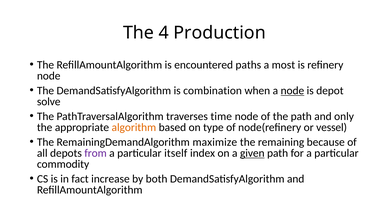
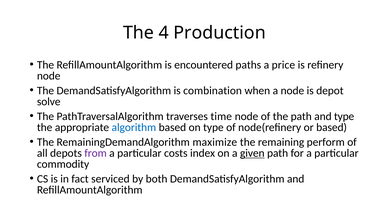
most: most -> price
node at (292, 91) underline: present -> none
and only: only -> type
algorithm colour: orange -> blue
or vessel: vessel -> based
because: because -> perform
itself: itself -> costs
increase: increase -> serviced
